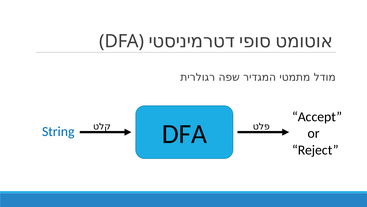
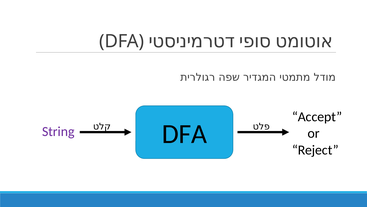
String colour: blue -> purple
